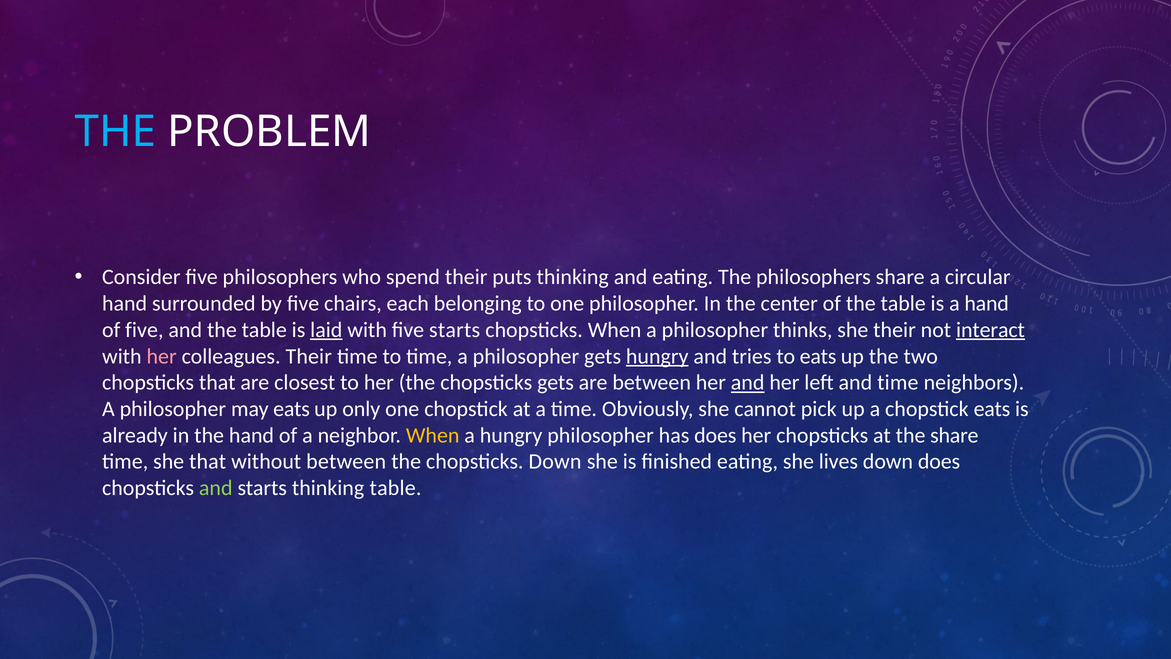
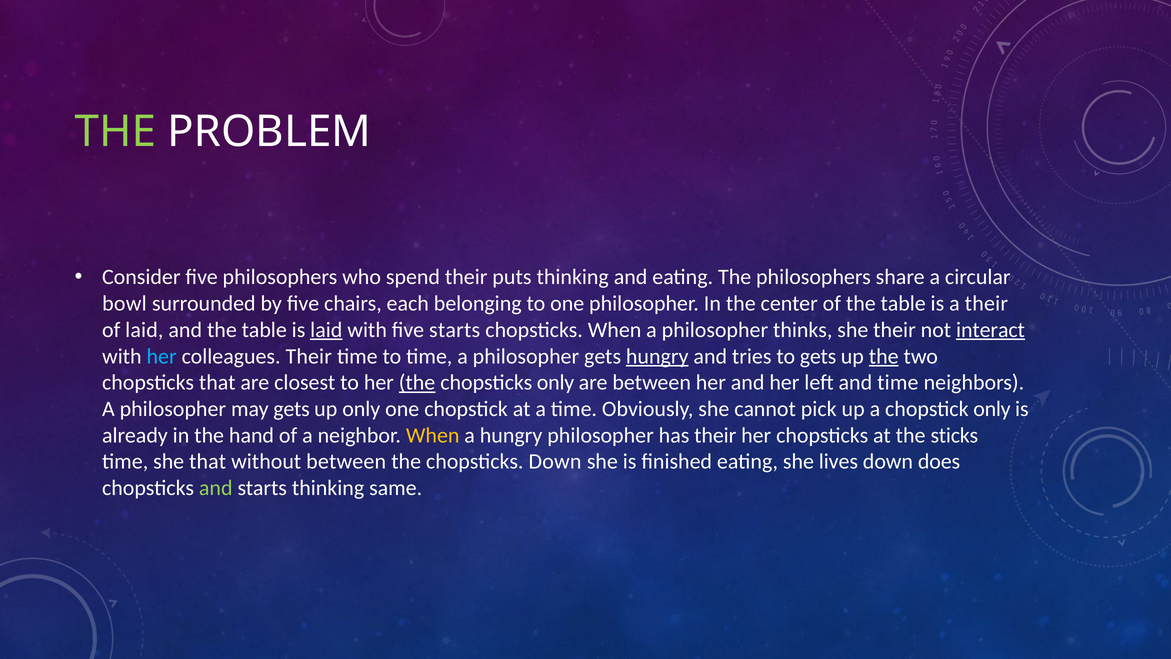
THE at (115, 132) colour: light blue -> light green
hand at (125, 303): hand -> bowl
a hand: hand -> their
of five: five -> laid
her at (162, 356) colour: pink -> light blue
to eats: eats -> gets
the at (884, 356) underline: none -> present
the at (417, 382) underline: none -> present
chopsticks gets: gets -> only
and at (748, 382) underline: present -> none
may eats: eats -> gets
chopstick eats: eats -> only
has does: does -> their
the share: share -> sticks
thinking table: table -> same
